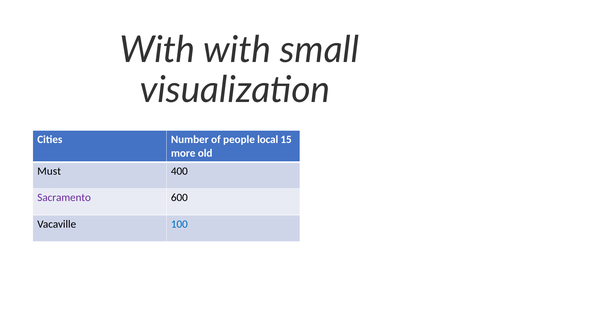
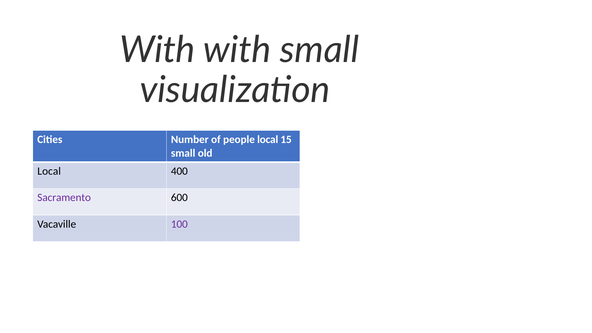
more at (183, 153): more -> small
Must at (49, 171): Must -> Local
100 colour: blue -> purple
